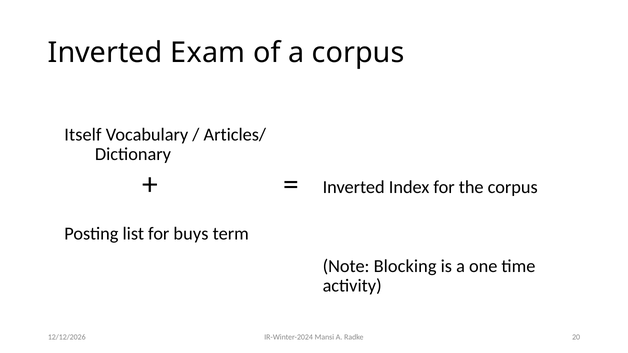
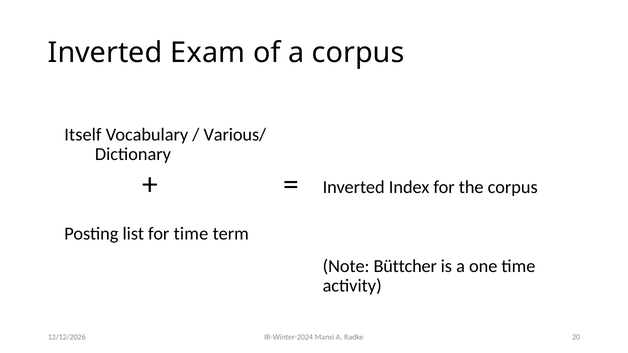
Articles/: Articles/ -> Various/
for buys: buys -> time
Blocking: Blocking -> Büttcher
